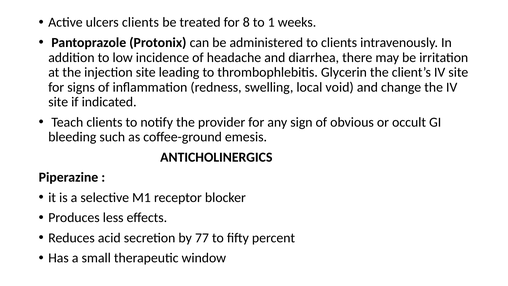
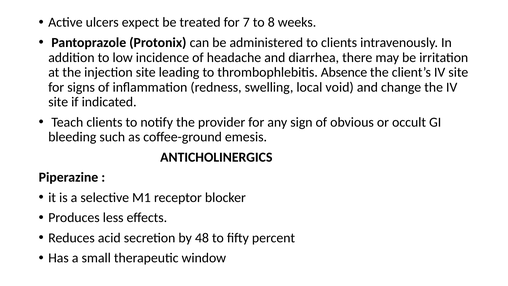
ulcers clients: clients -> expect
8: 8 -> 7
1: 1 -> 8
Glycerin: Glycerin -> Absence
77: 77 -> 48
